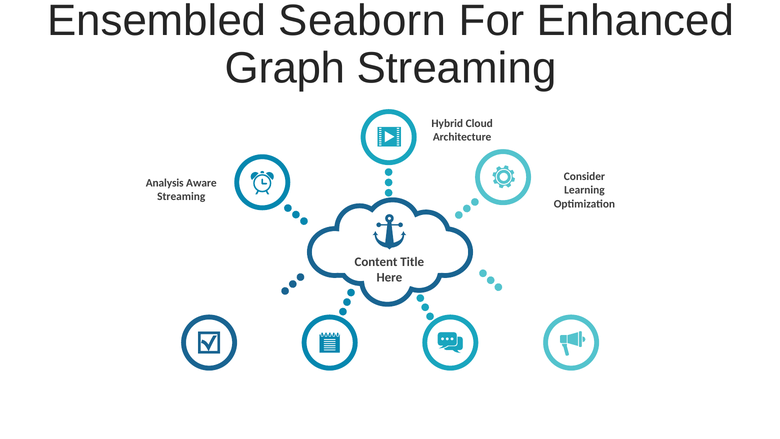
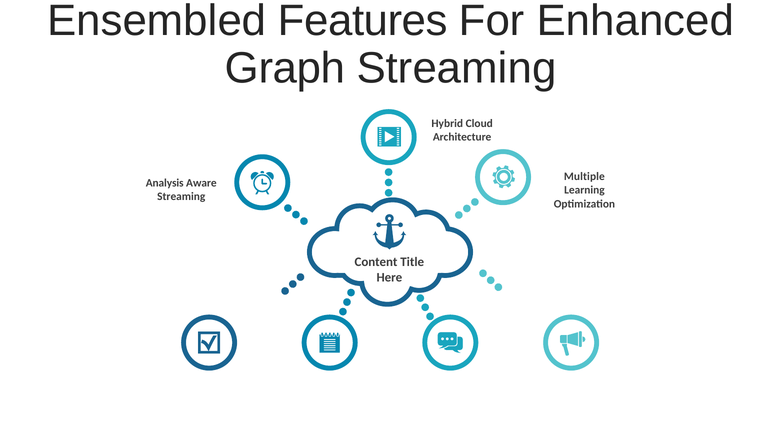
Seaborn: Seaborn -> Features
Consider: Consider -> Multiple
